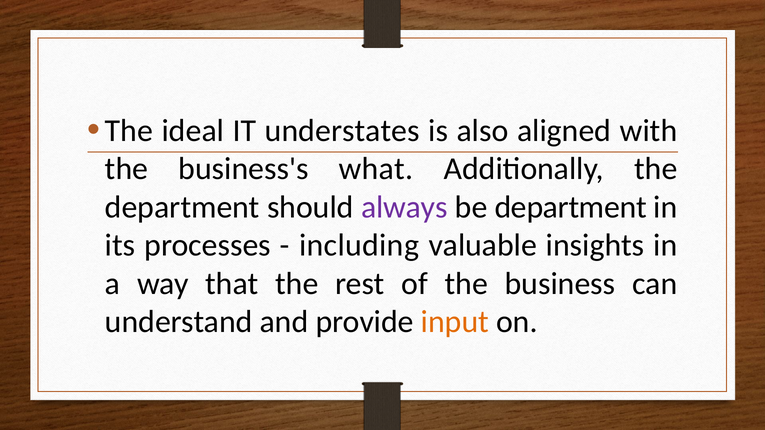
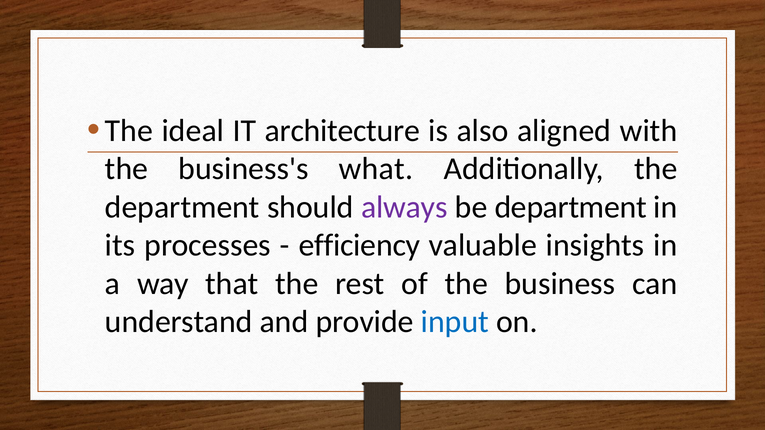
understates: understates -> architecture
including: including -> efficiency
input colour: orange -> blue
